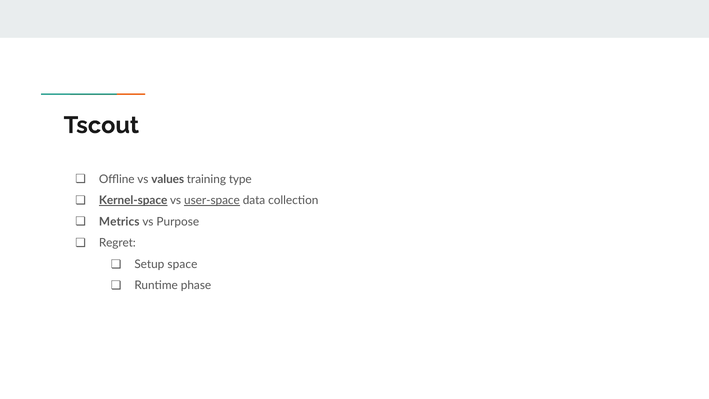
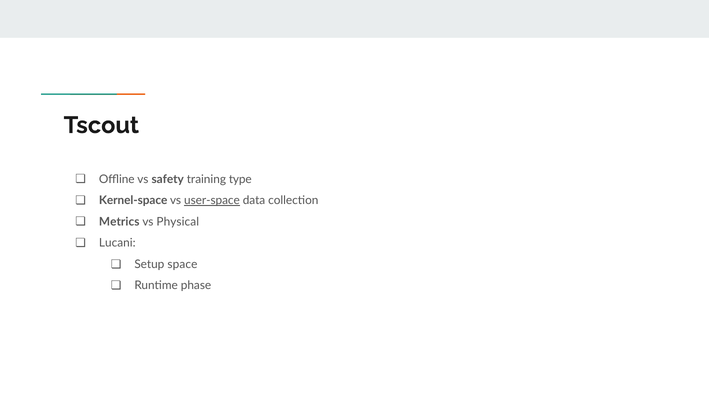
values: values -> safety
Kernel-space underline: present -> none
Purpose: Purpose -> Physical
Regret: Regret -> Lucani
